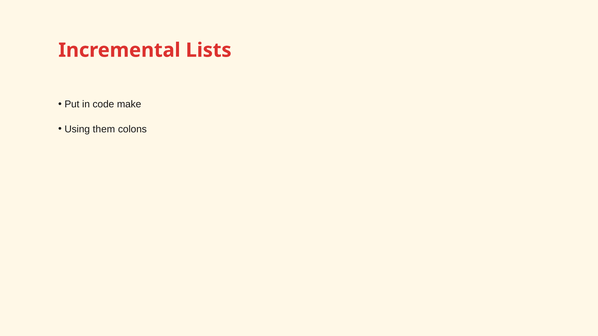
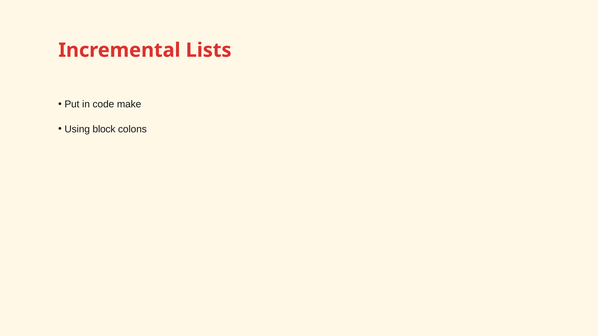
them: them -> block
